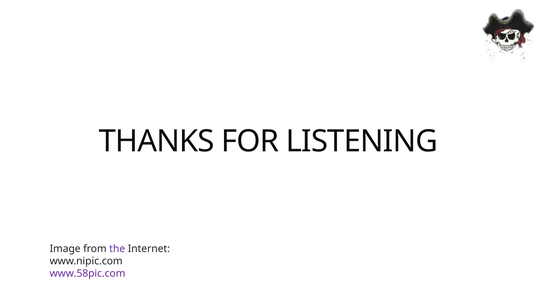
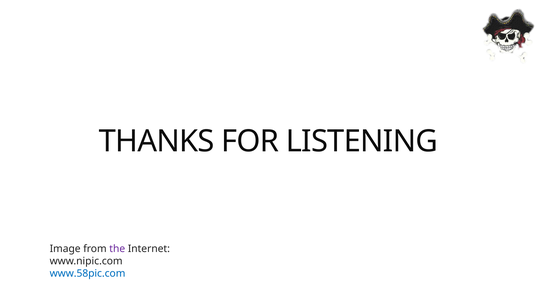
www.58pic.com colour: purple -> blue
